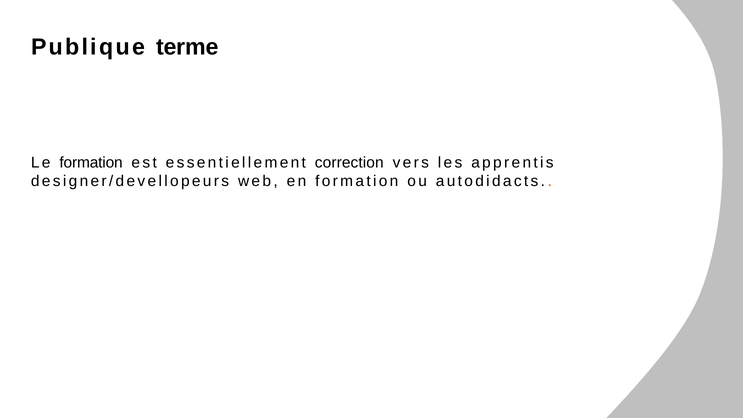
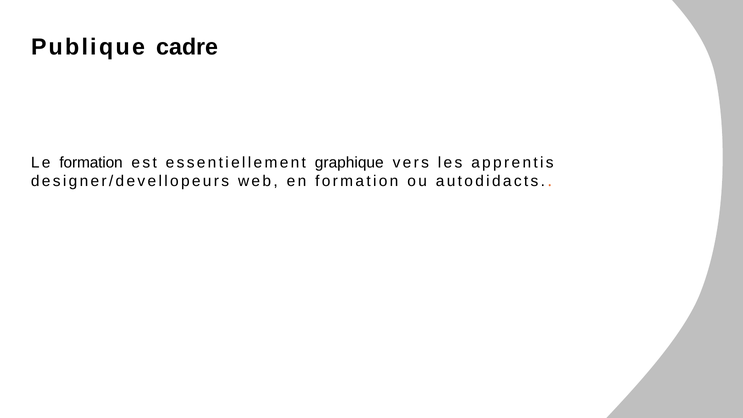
terme: terme -> cadre
correction: correction -> graphique
